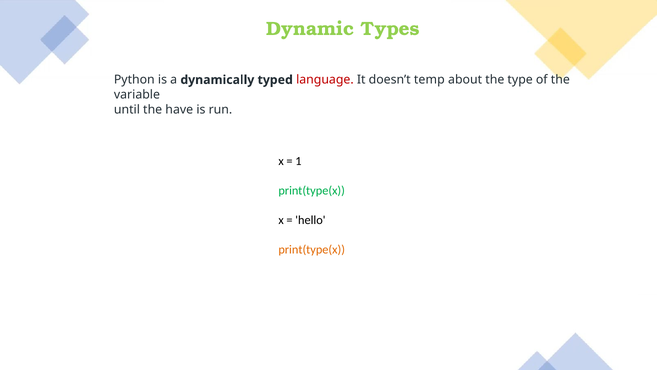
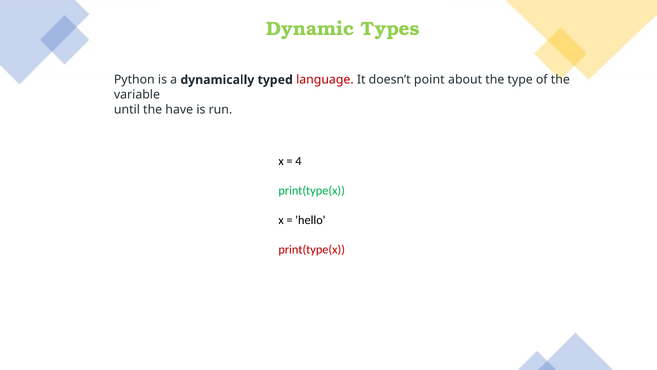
temp: temp -> point
1: 1 -> 4
print(type(x at (312, 249) colour: orange -> red
